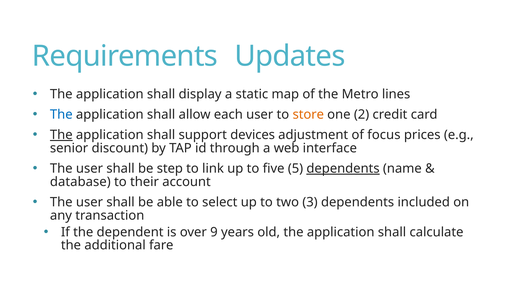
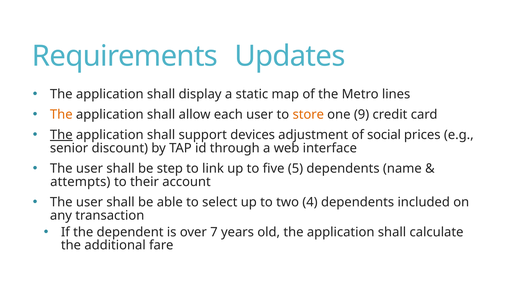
The at (61, 115) colour: blue -> orange
2: 2 -> 9
focus: focus -> social
dependents at (343, 169) underline: present -> none
database: database -> attempts
3: 3 -> 4
9: 9 -> 7
